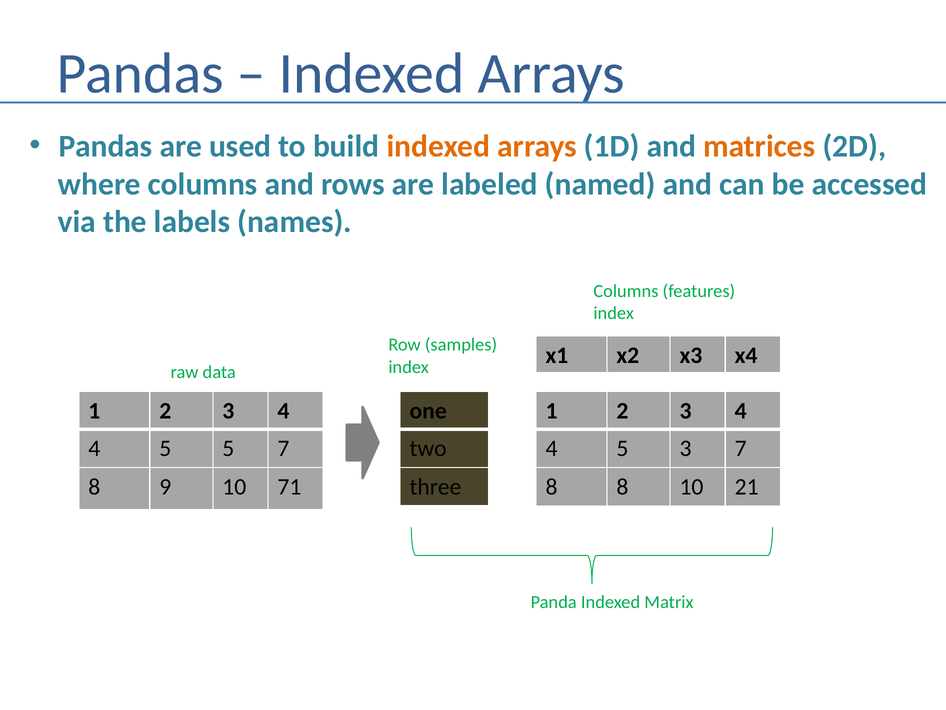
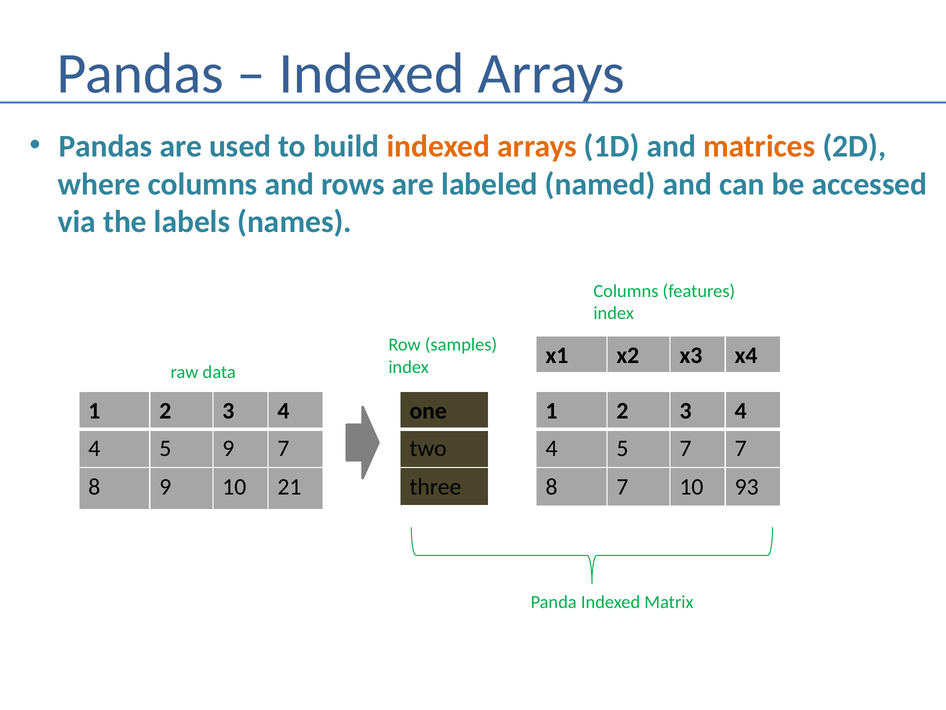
5 5: 5 -> 9
5 3: 3 -> 7
71: 71 -> 21
8 8: 8 -> 7
21: 21 -> 93
